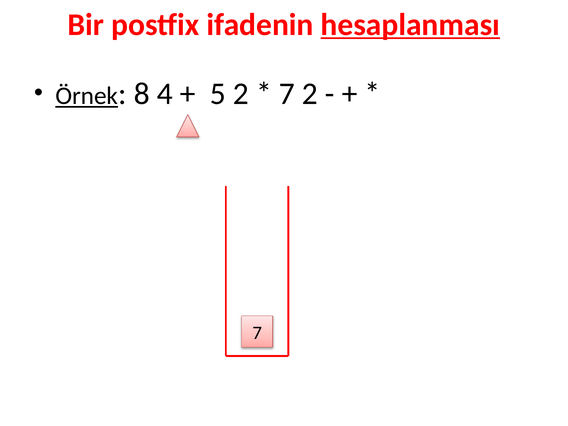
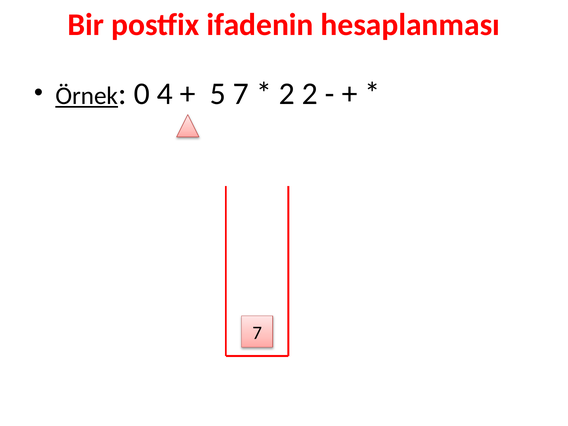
hesaplanması underline: present -> none
8: 8 -> 0
5 2: 2 -> 7
7 at (287, 94): 7 -> 2
